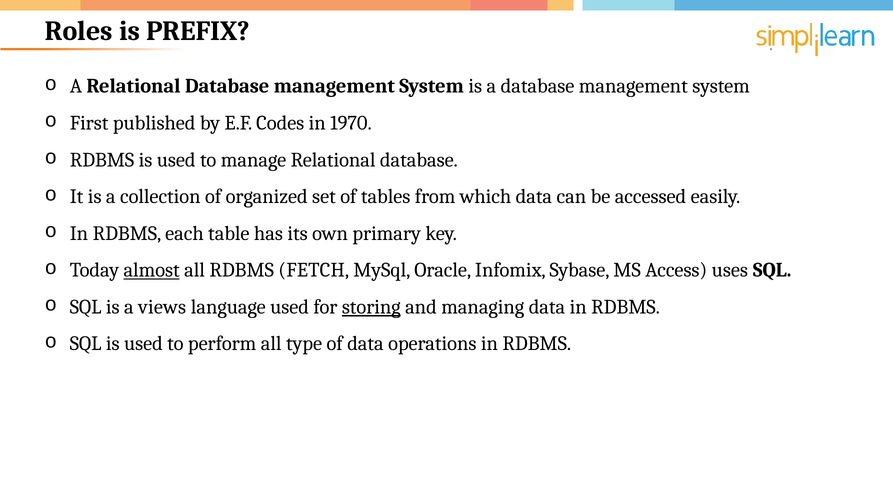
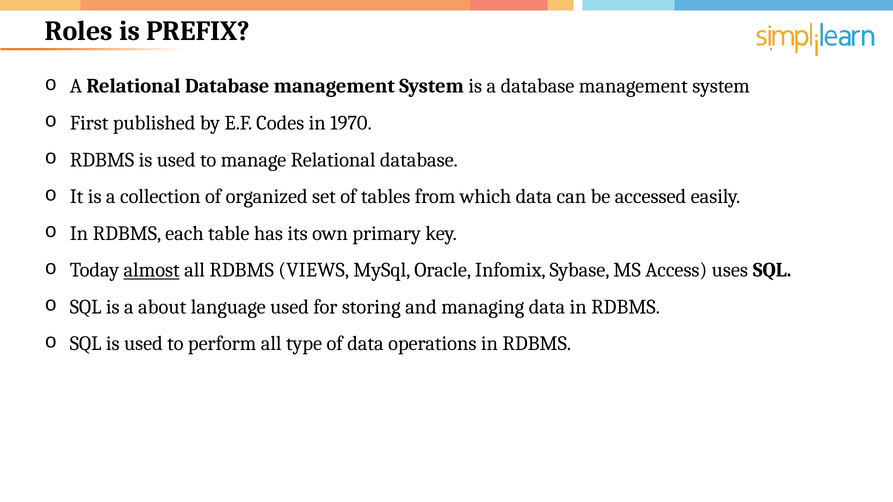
FETCH: FETCH -> VIEWS
views: views -> about
storing underline: present -> none
